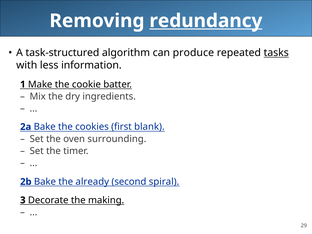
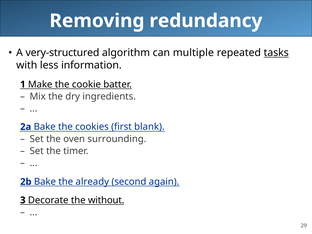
redundancy underline: present -> none
task-structured: task-structured -> very-structured
produce: produce -> multiple
spiral: spiral -> again
making: making -> without
